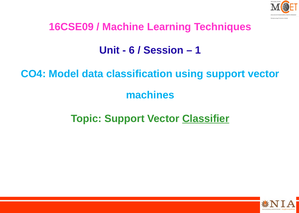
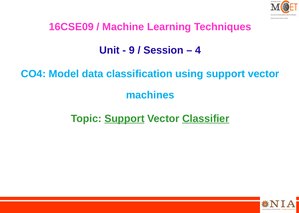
6: 6 -> 9
1: 1 -> 4
Support at (124, 119) underline: none -> present
